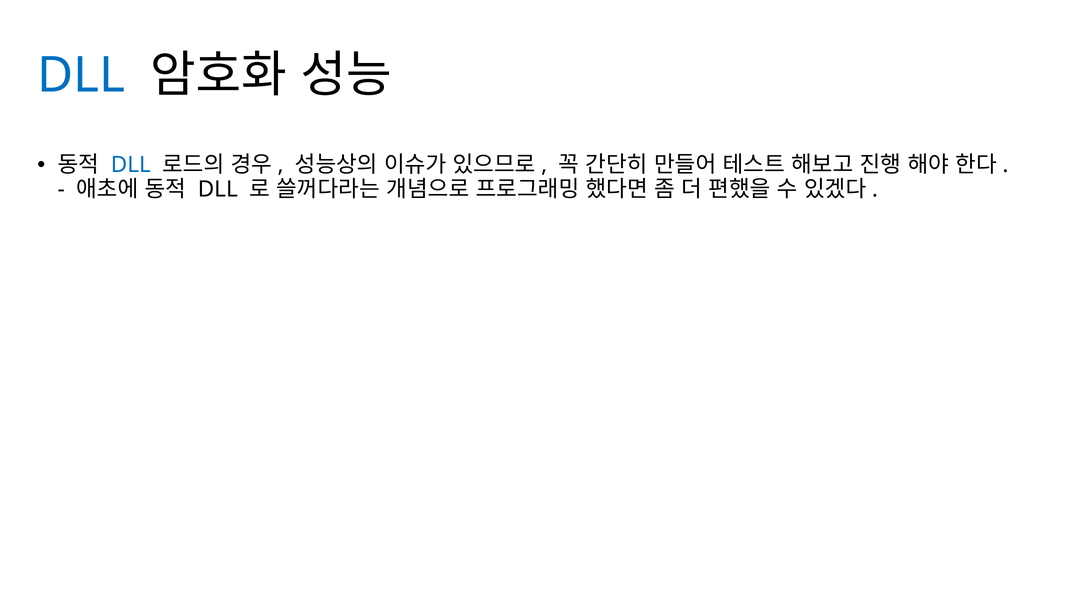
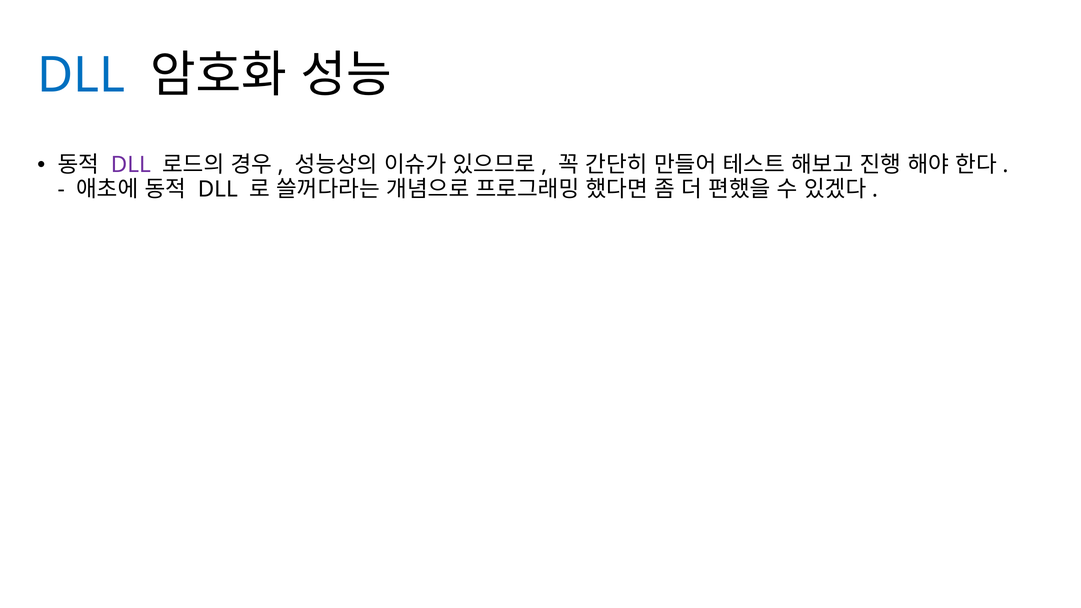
DLL at (131, 165) colour: blue -> purple
